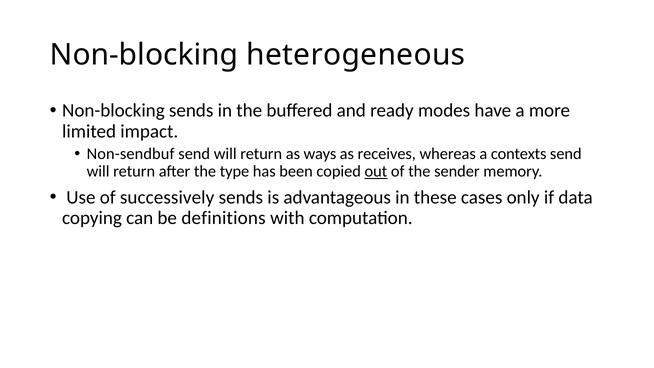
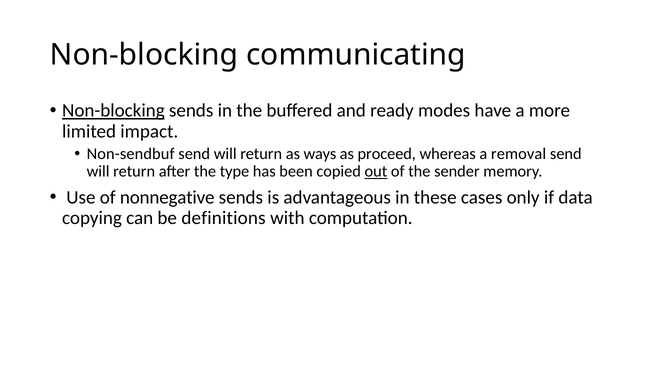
heterogeneous: heterogeneous -> communicating
Non-blocking at (113, 111) underline: none -> present
receives: receives -> proceed
contexts: contexts -> removal
successively: successively -> nonnegative
